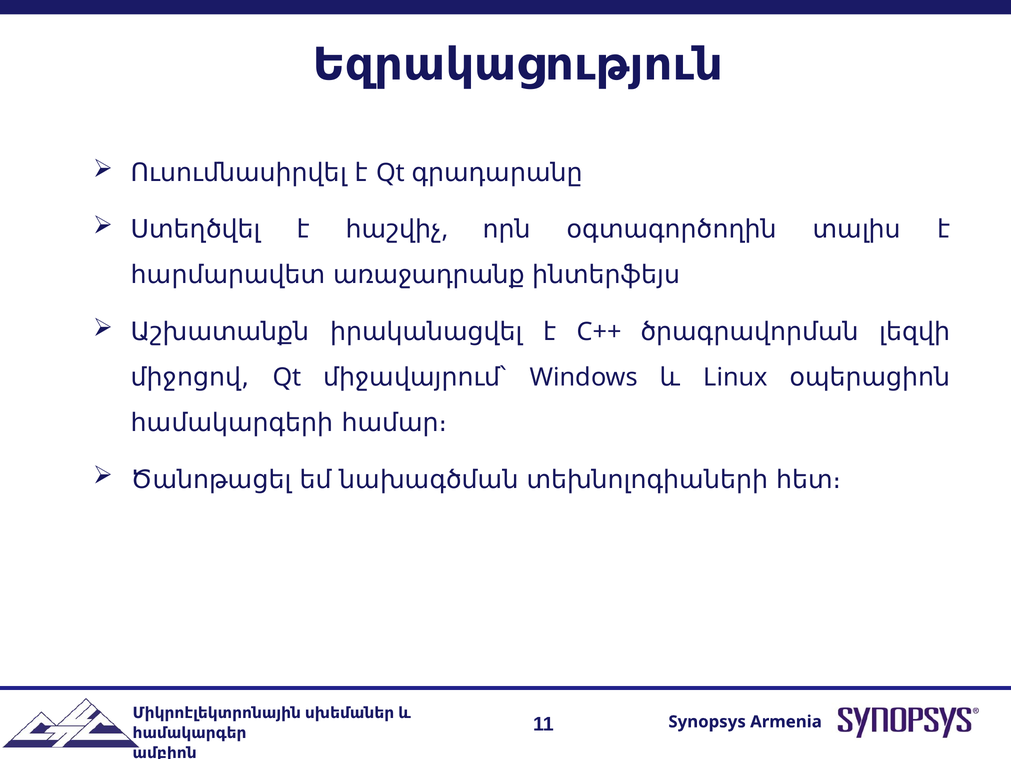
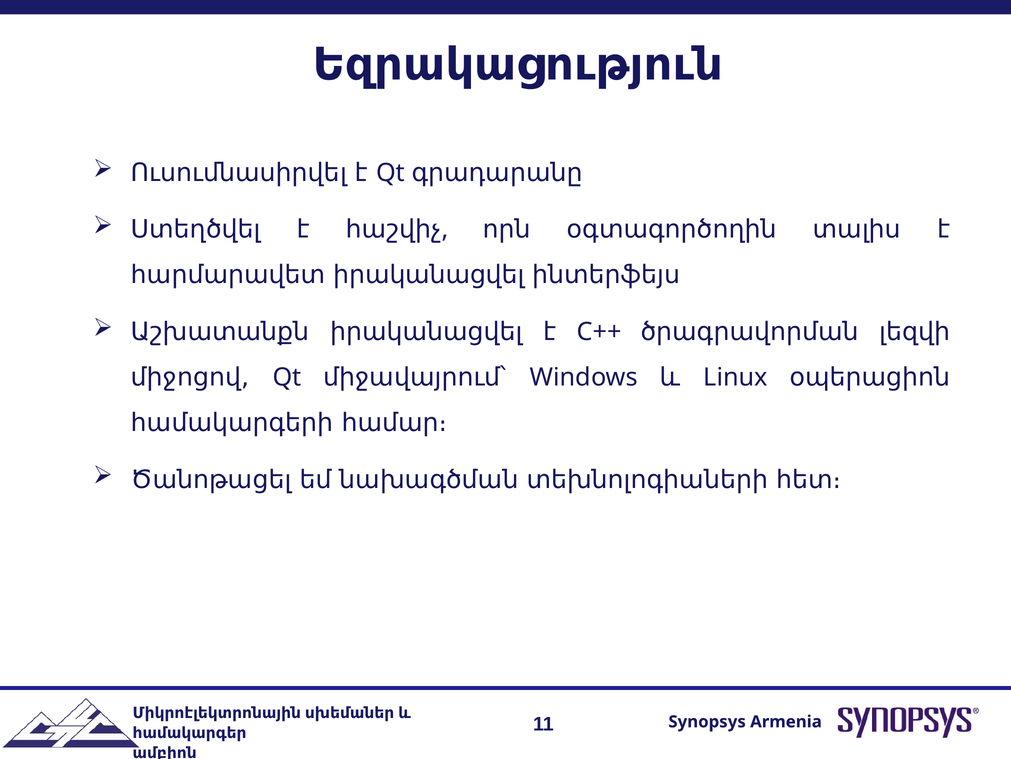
հարմարավետ առաջադրանք: առաջադրանք -> իրականացվել
